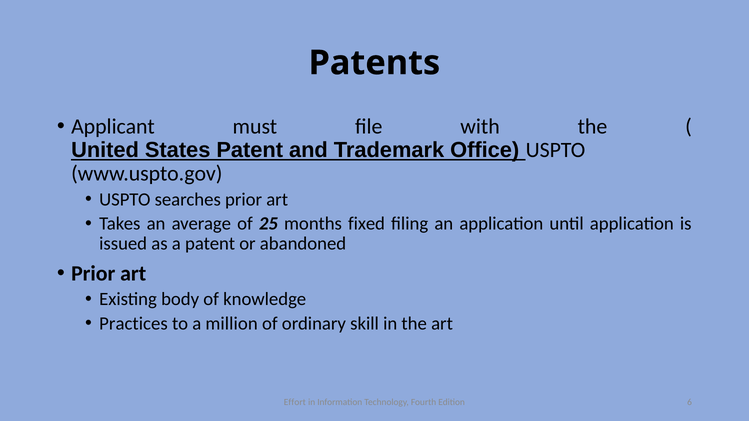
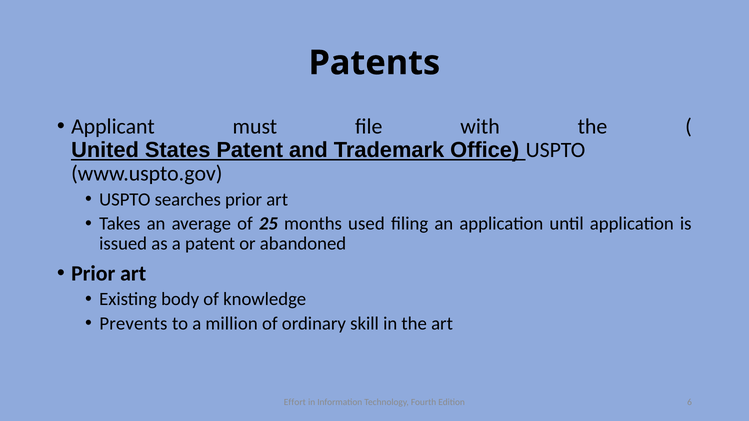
fixed: fixed -> used
Practices: Practices -> Prevents
